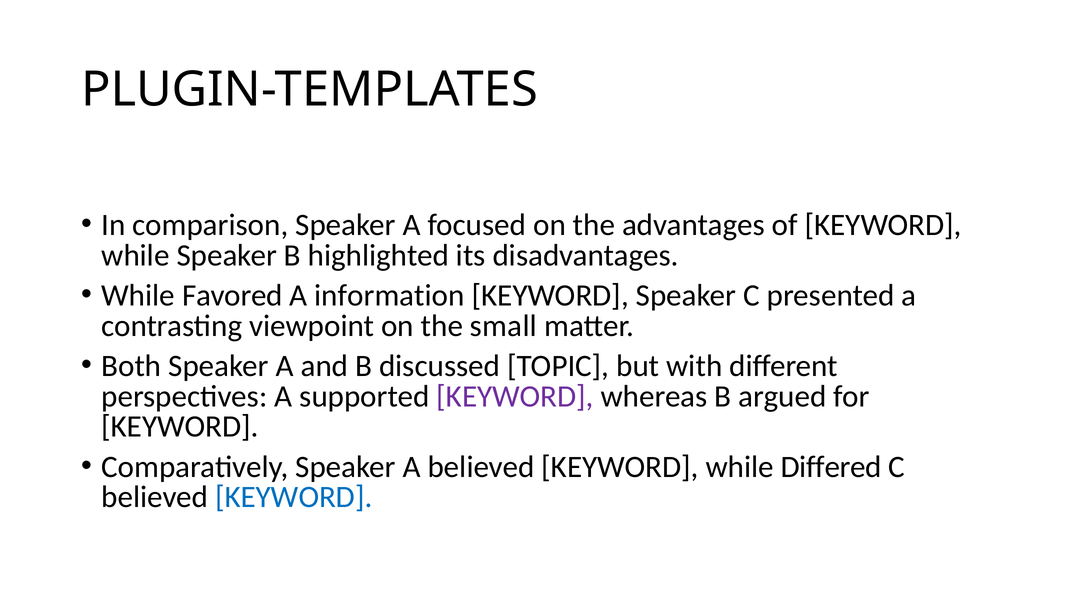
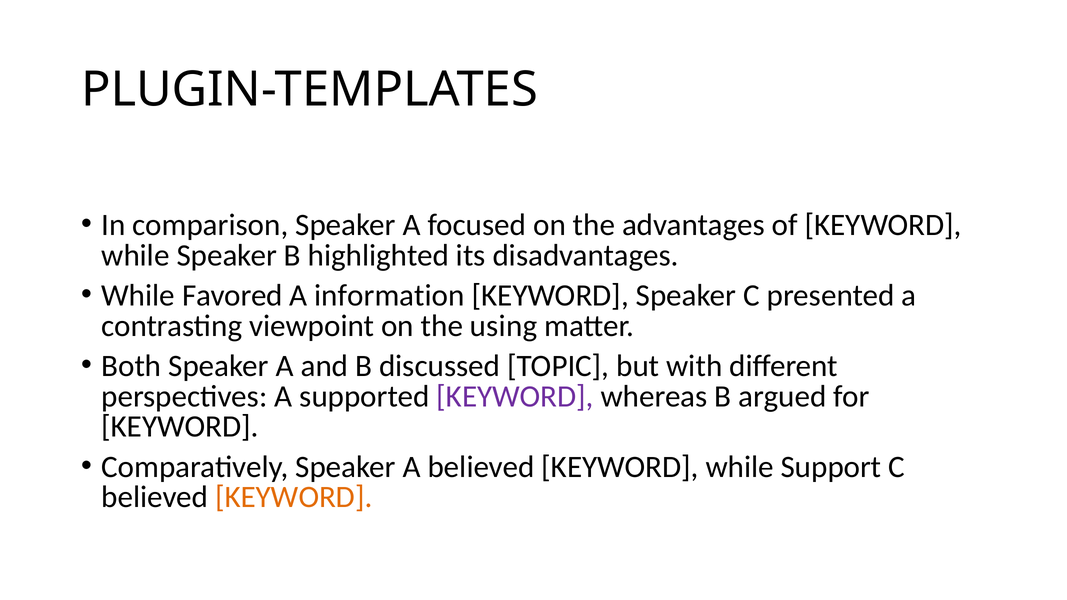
small: small -> using
Differed: Differed -> Support
KEYWORD at (294, 497) colour: blue -> orange
